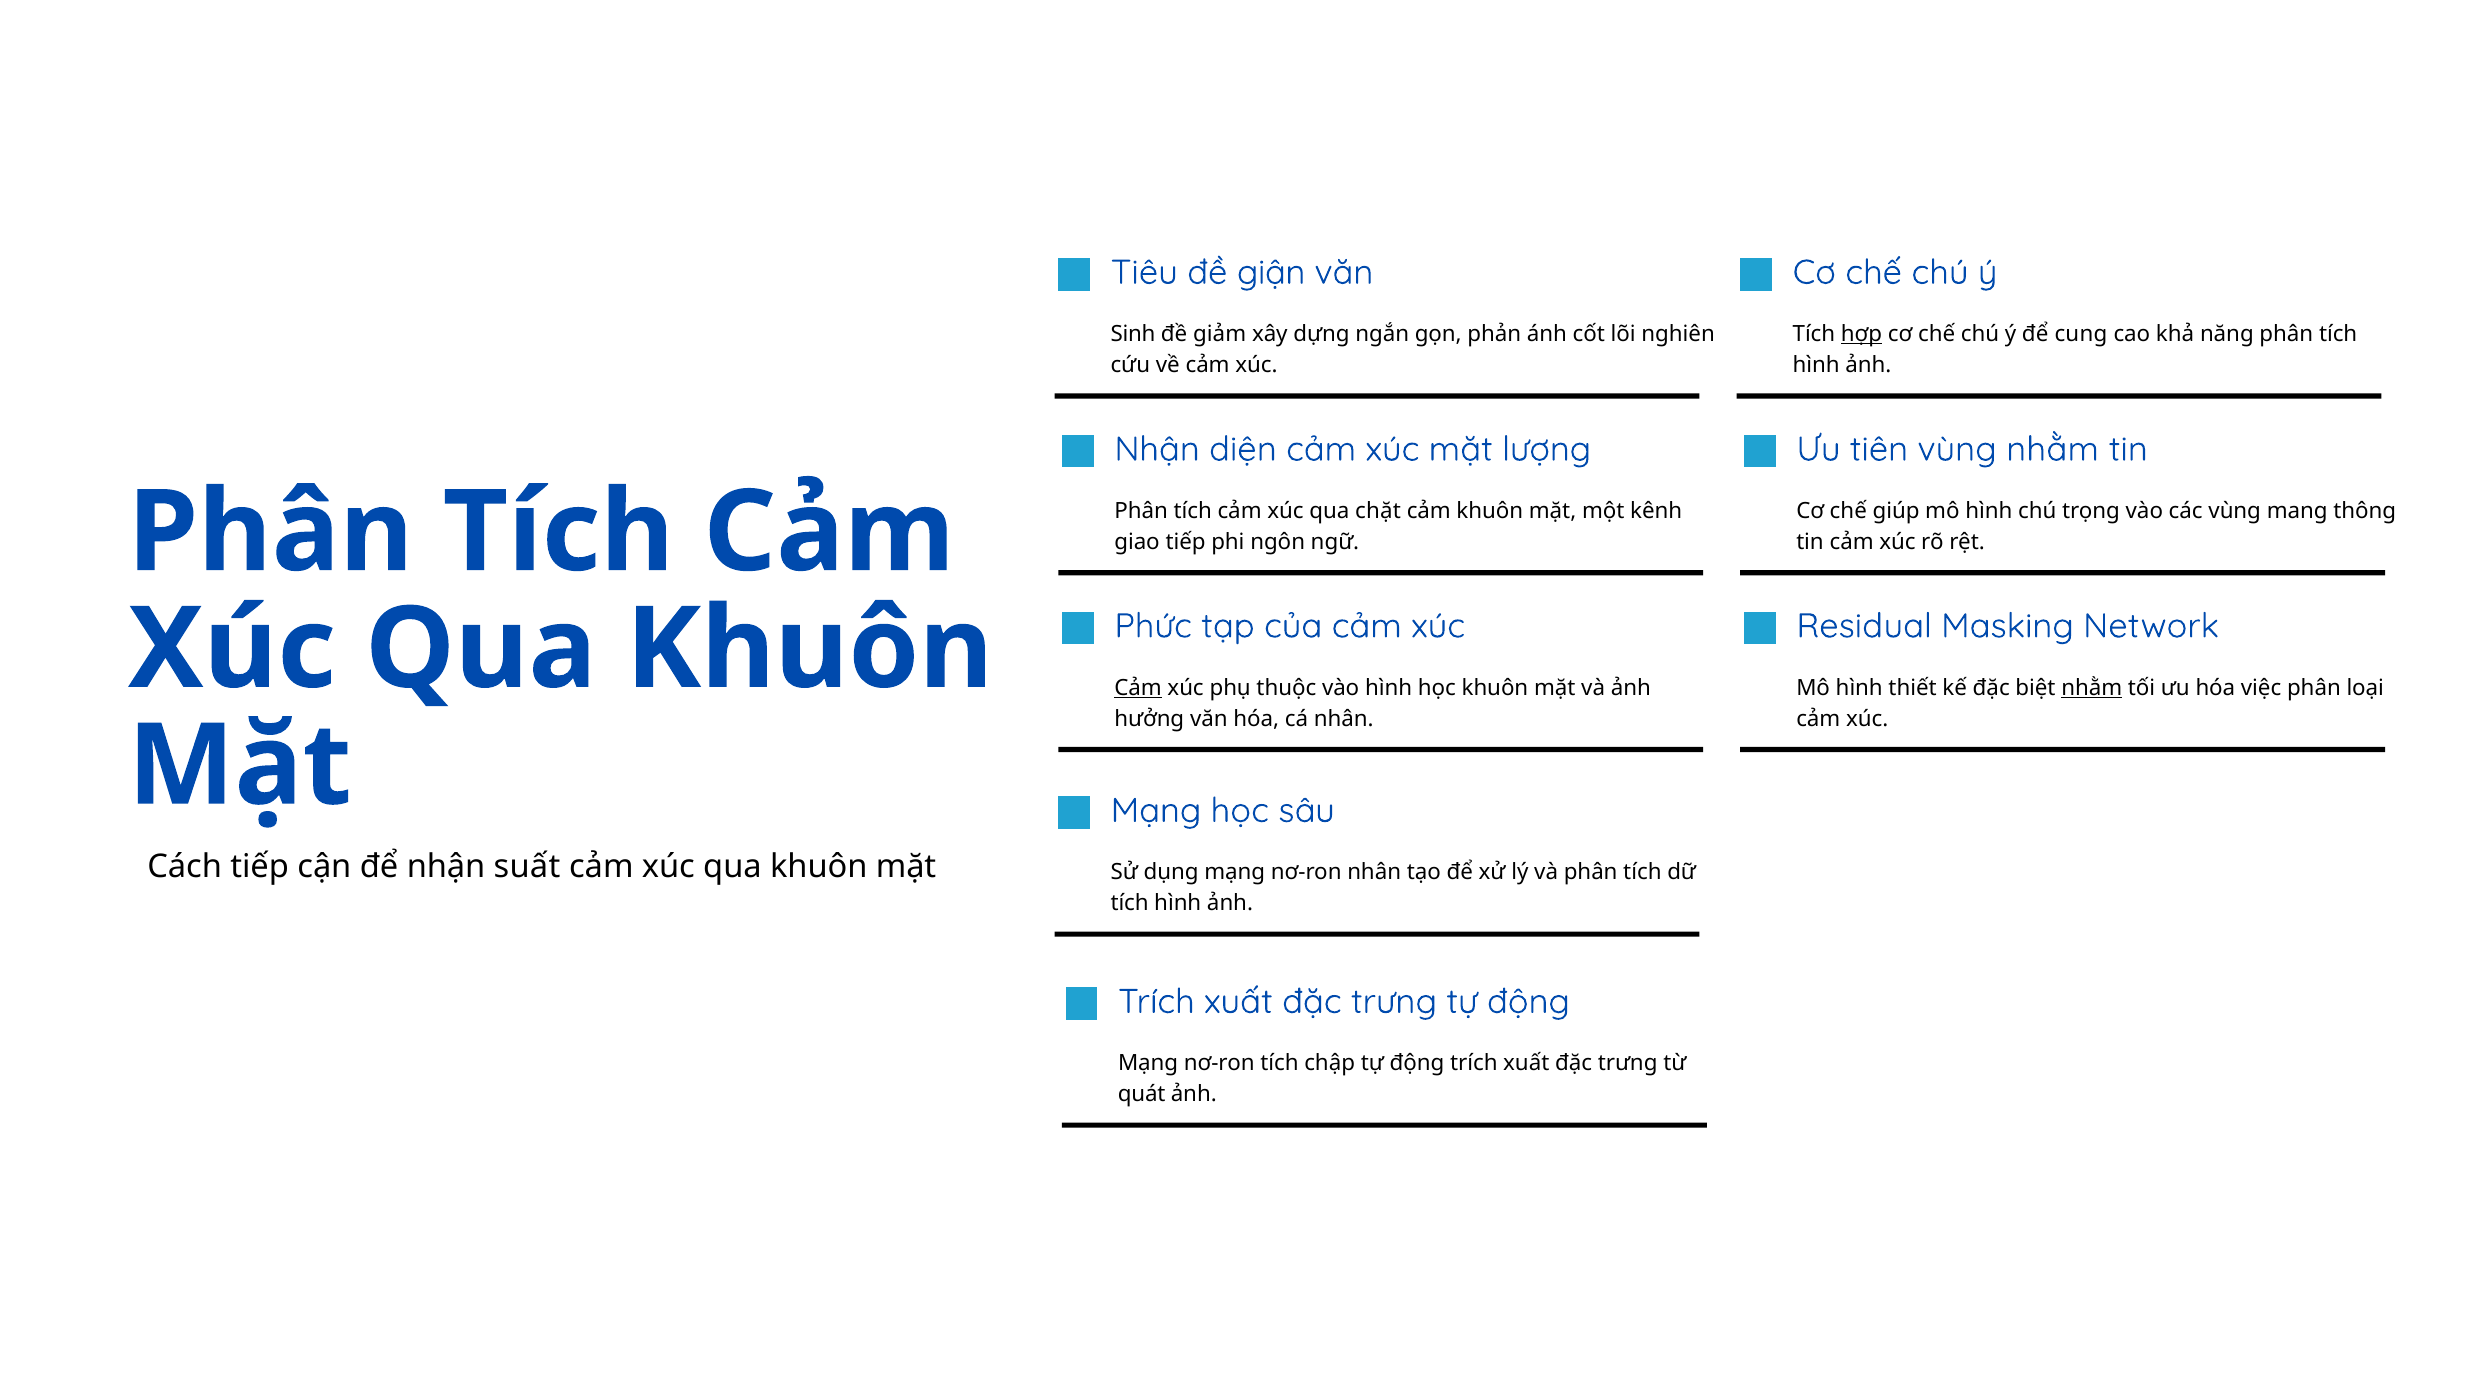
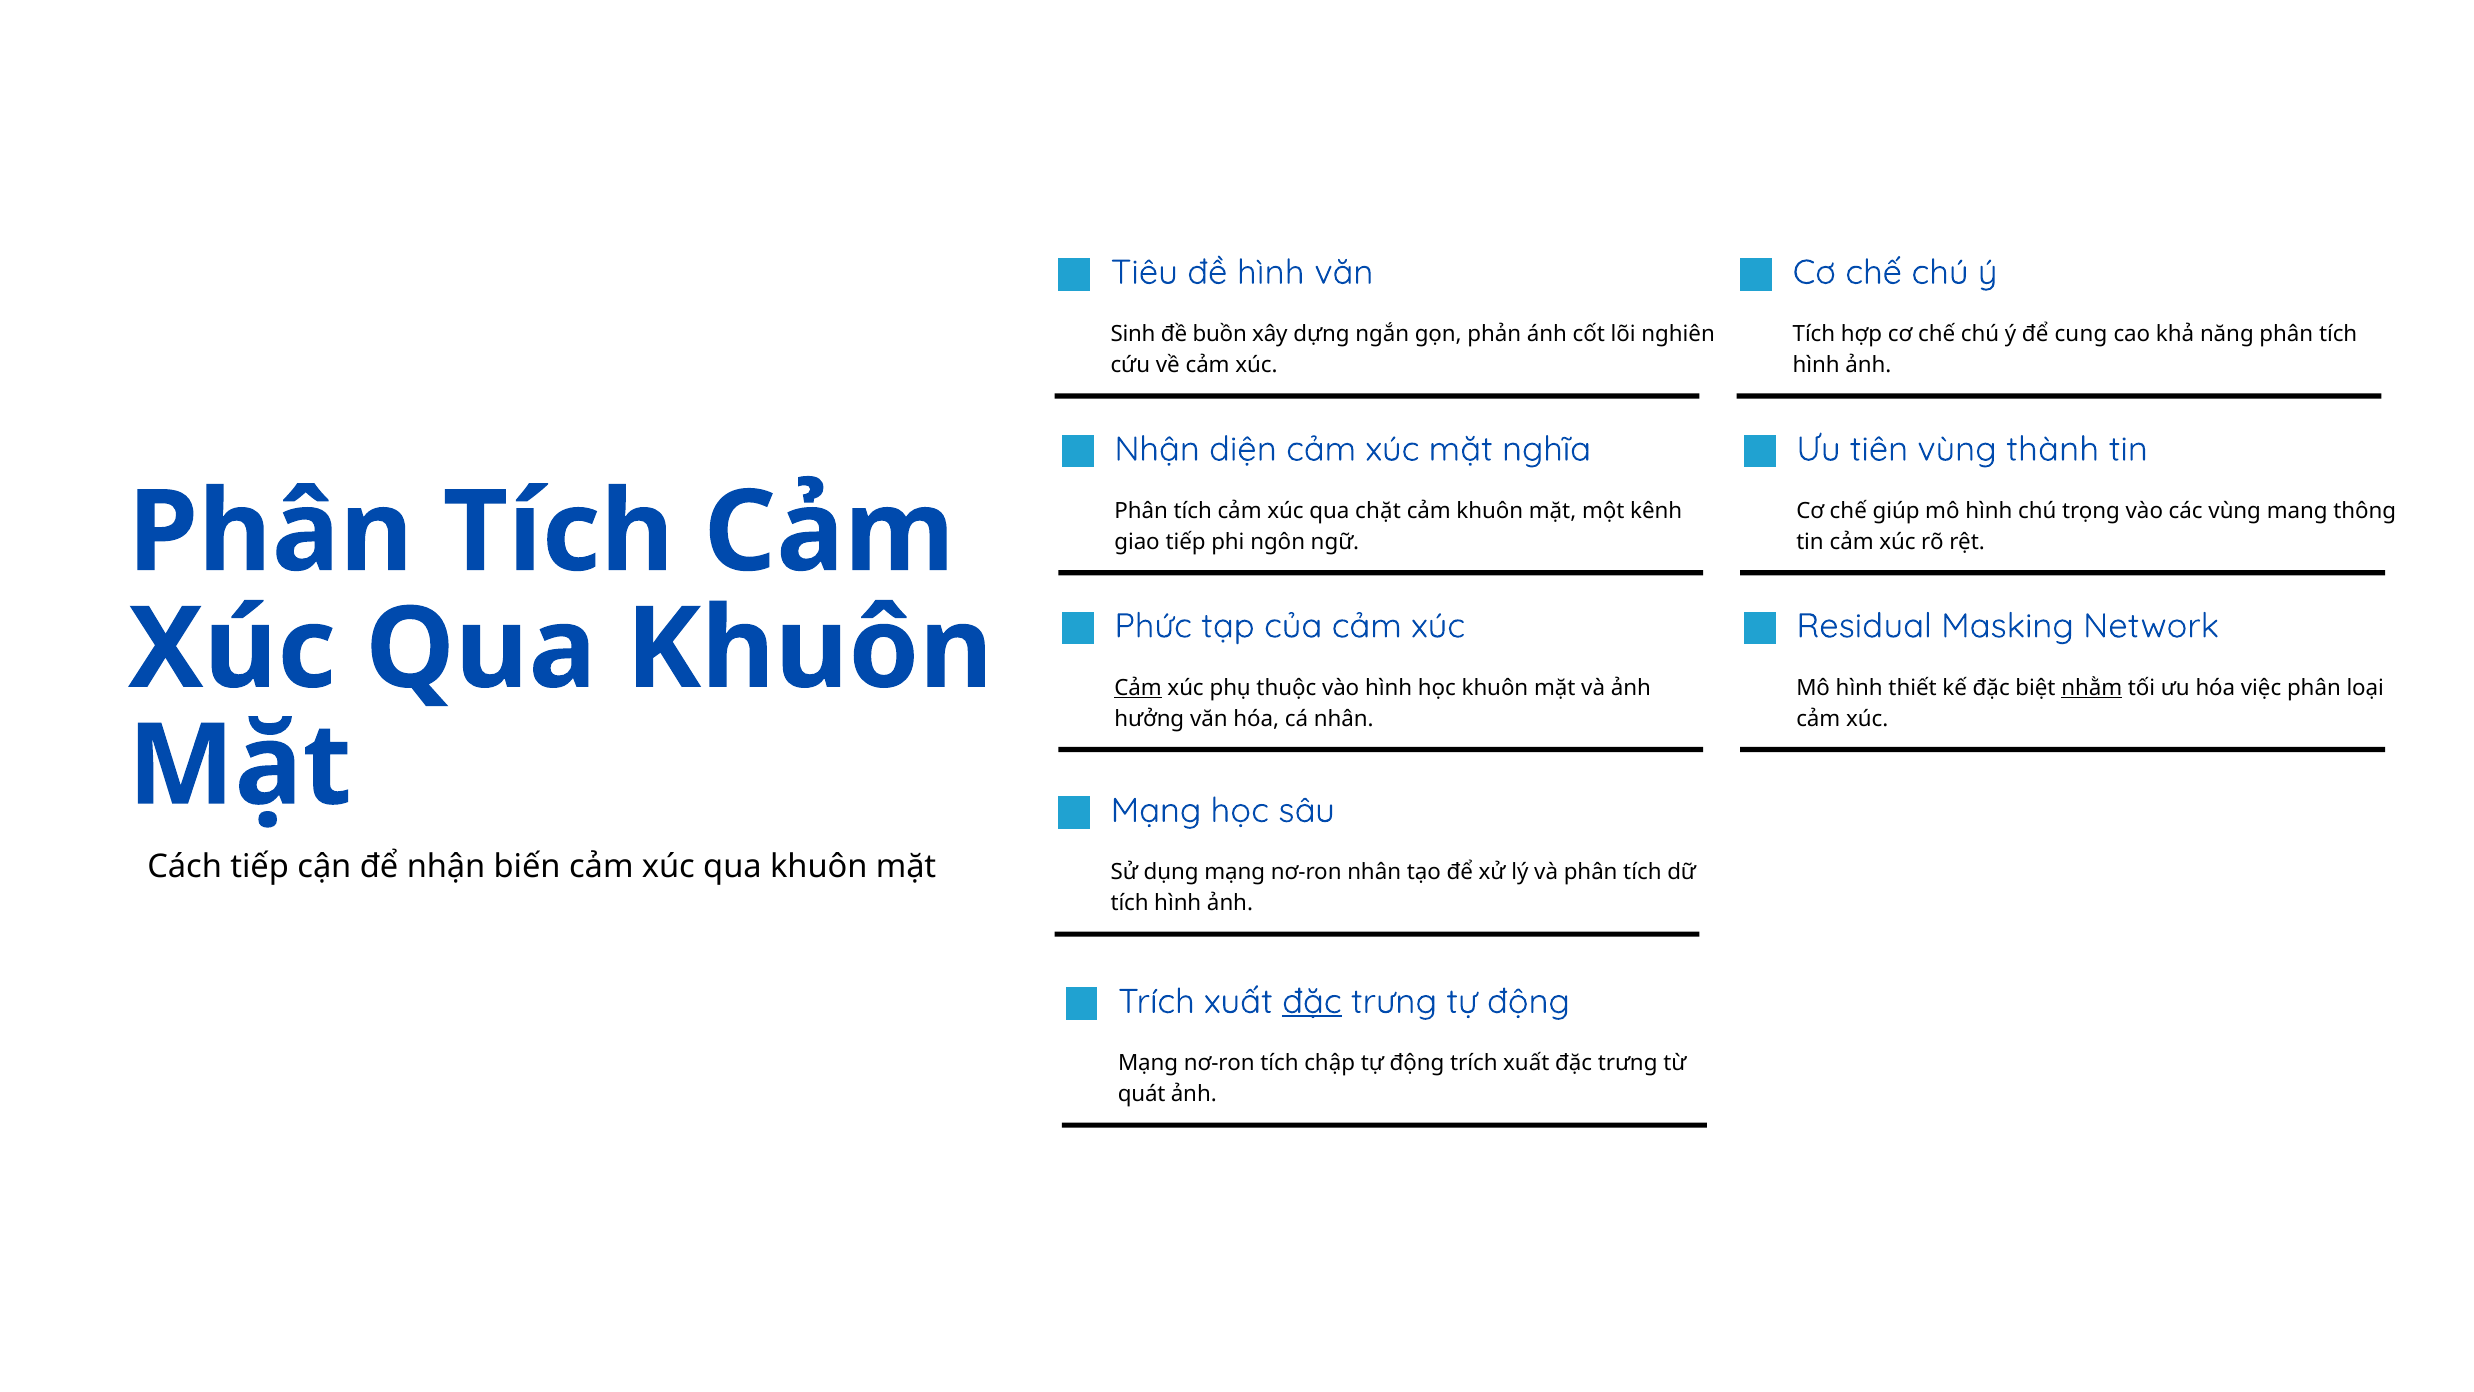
đề giận: giận -> hình
giảm: giảm -> buồn
hợp underline: present -> none
lượng: lượng -> nghĩa
vùng nhằm: nhằm -> thành
suất: suất -> biến
đặc at (1312, 1001) underline: none -> present
